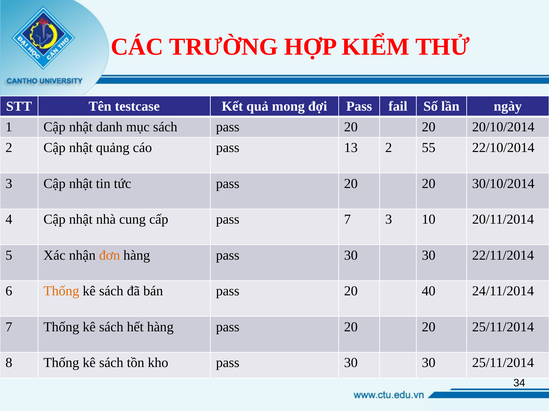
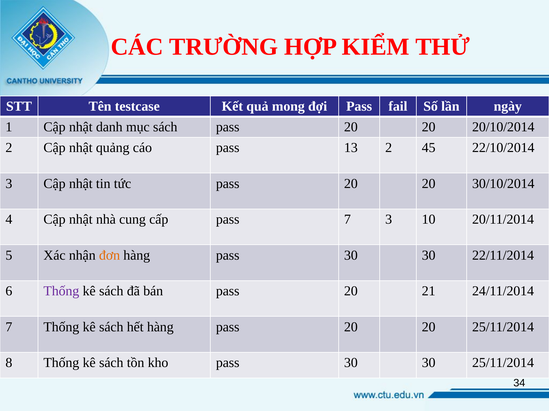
55: 55 -> 45
Thống at (61, 292) colour: orange -> purple
40: 40 -> 21
